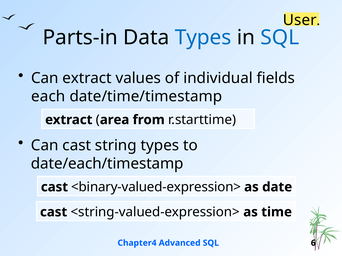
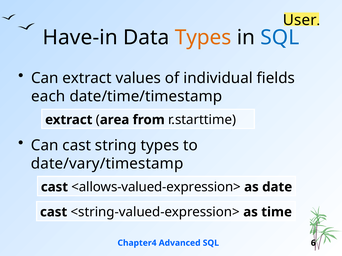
Parts-in: Parts-in -> Have-in
Types at (203, 38) colour: blue -> orange
date/each/timestamp: date/each/timestamp -> date/vary/timestamp
<binary-valued-expression>: <binary-valued-expression> -> <allows-valued-expression>
